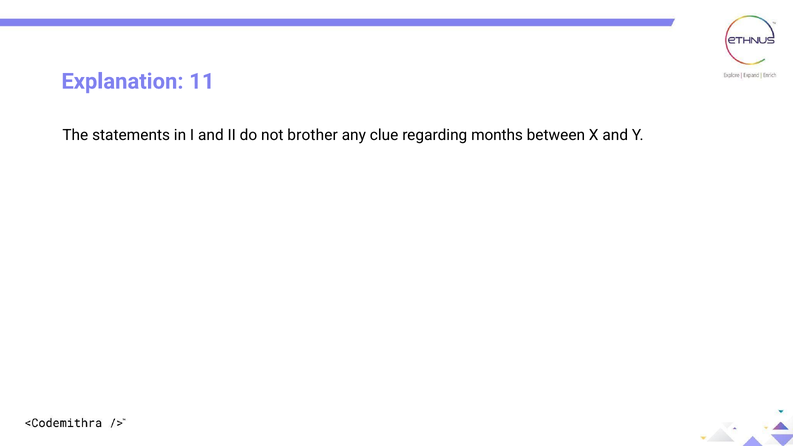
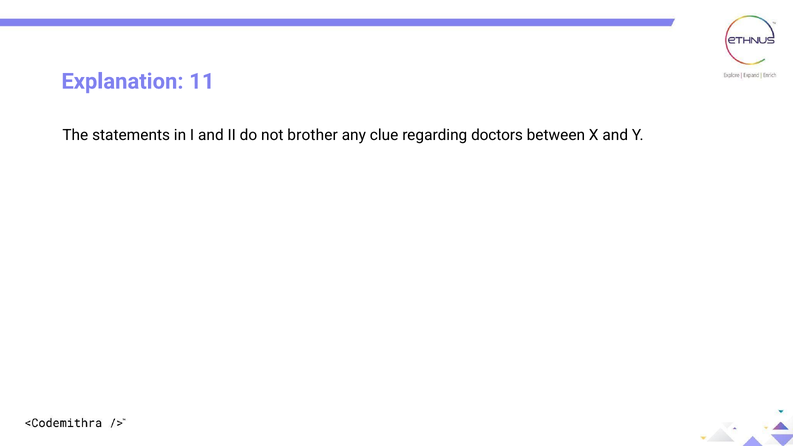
months: months -> doctors
